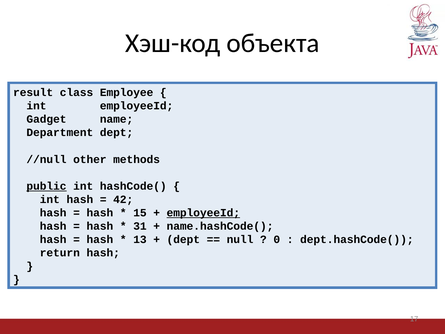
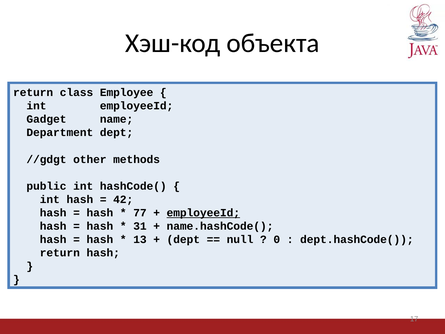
result at (33, 92): result -> return
//null: //null -> //gdgt
public underline: present -> none
15: 15 -> 77
